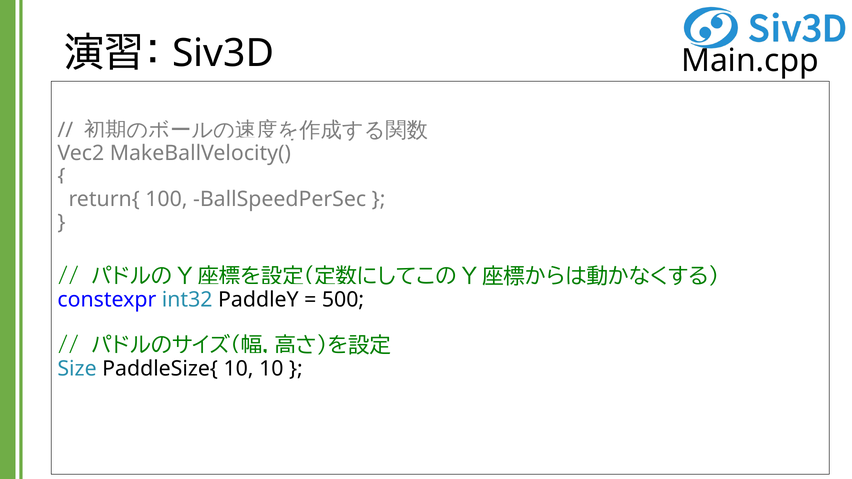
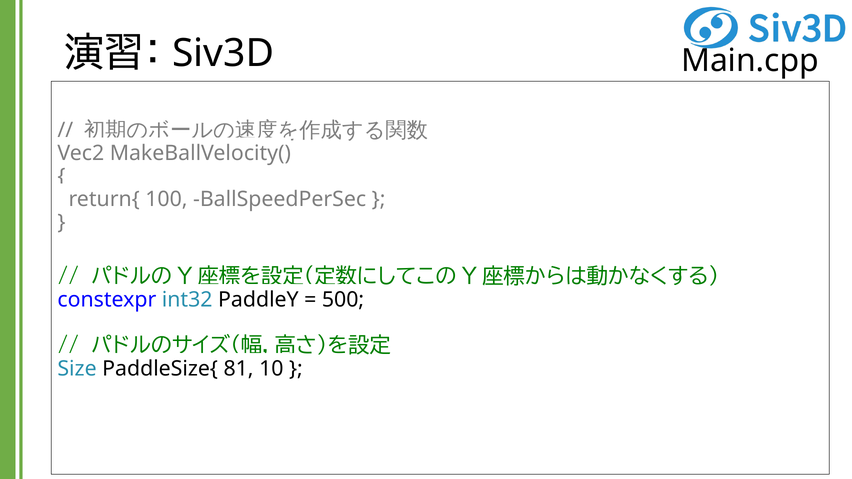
PaddleSize{ 10: 10 -> 81
